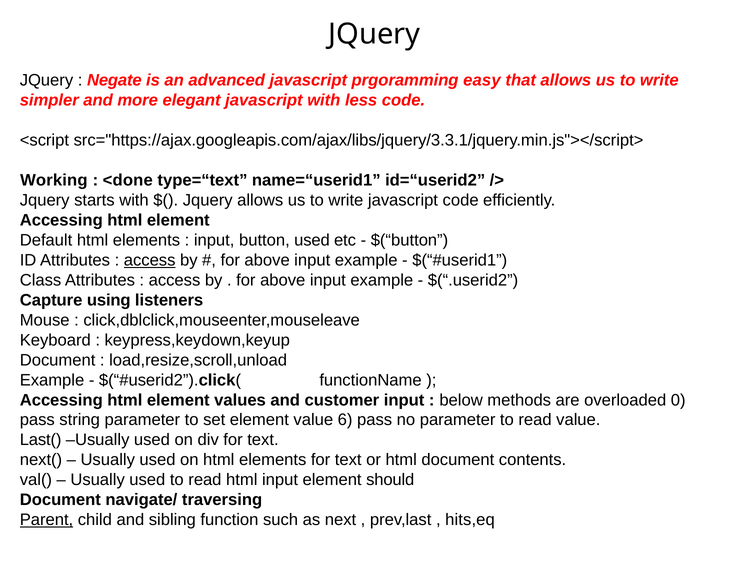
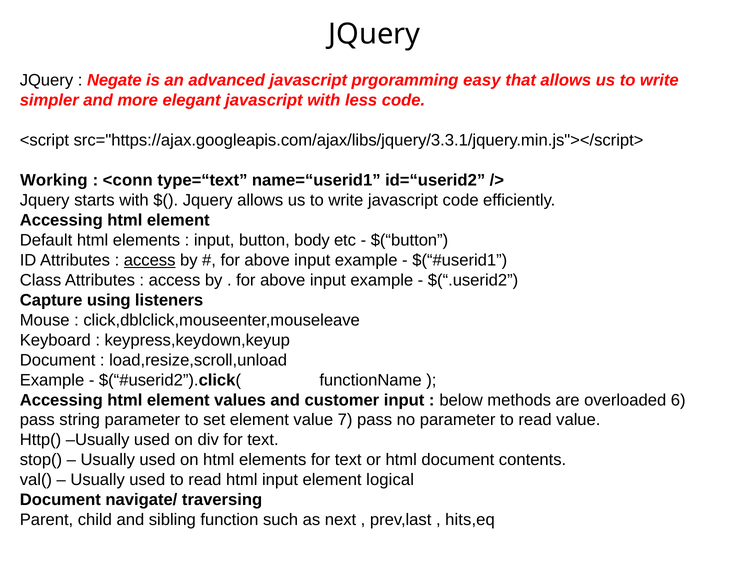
<done: <done -> <conn
button used: used -> body
0: 0 -> 6
6: 6 -> 7
Last(: Last( -> Http(
next(: next( -> stop(
should: should -> logical
Parent underline: present -> none
